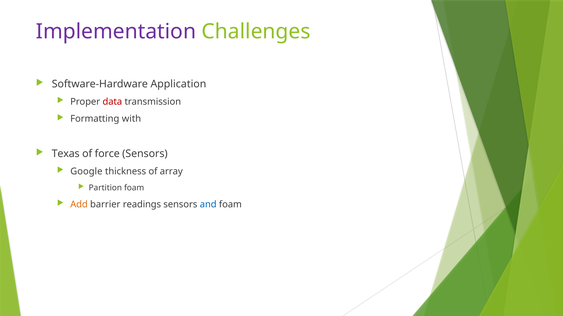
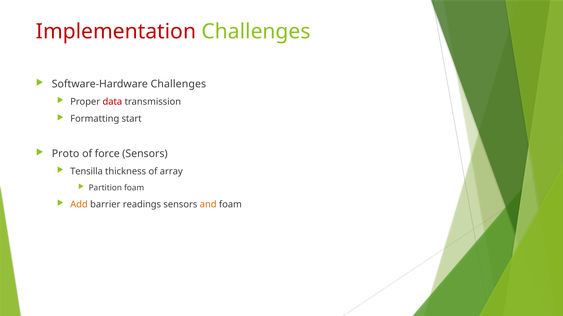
Implementation colour: purple -> red
Software-Hardware Application: Application -> Challenges
with: with -> start
Texas: Texas -> Proto
Google: Google -> Tensilla
and colour: blue -> orange
